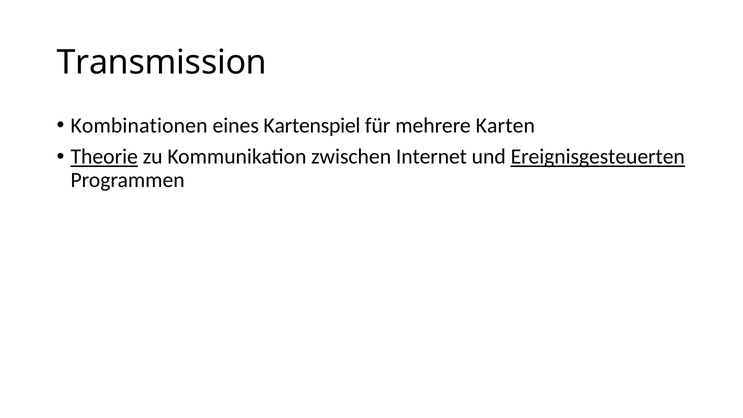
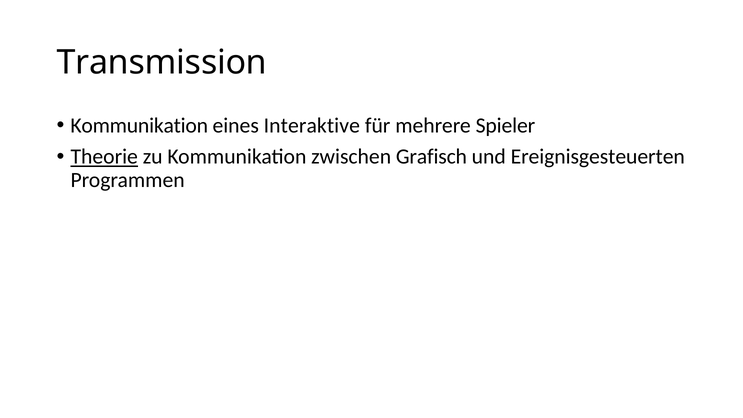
Kombinationen at (139, 126): Kombinationen -> Kommunikation
Kartenspiel: Kartenspiel -> Interaktive
Karten: Karten -> Spieler
Internet: Internet -> Grafisch
Ereignisgesteuerten underline: present -> none
